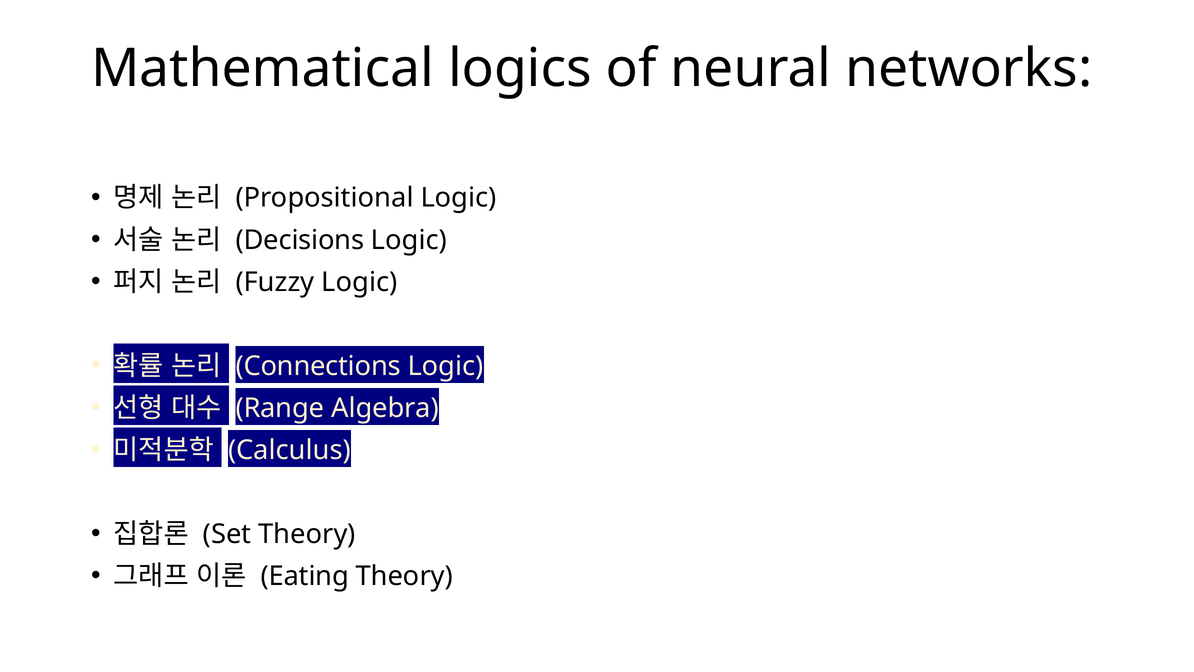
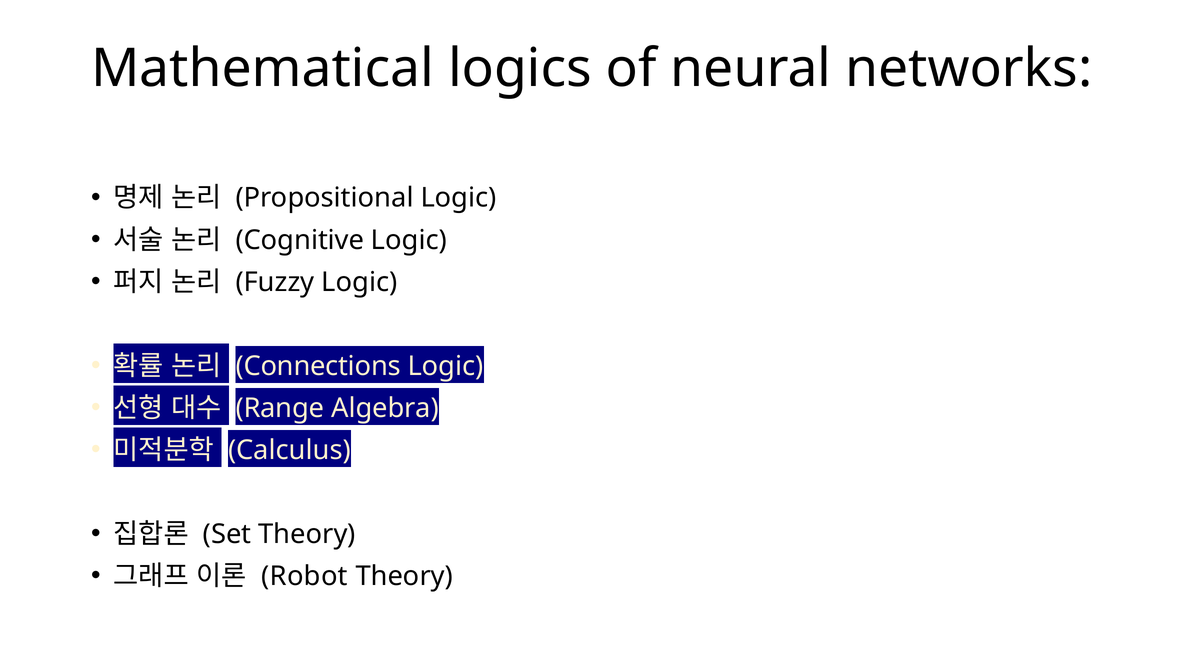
Decisions: Decisions -> Cognitive
Eating: Eating -> Robot
